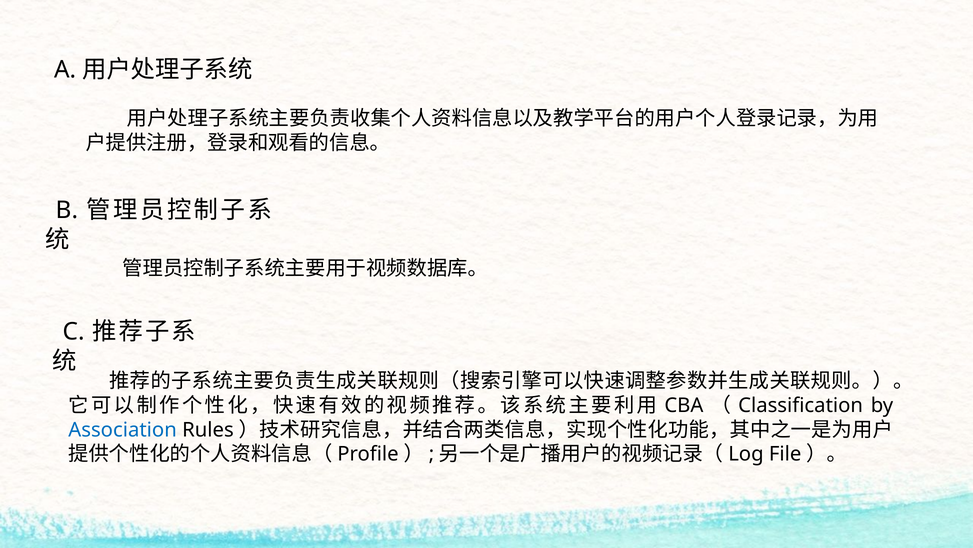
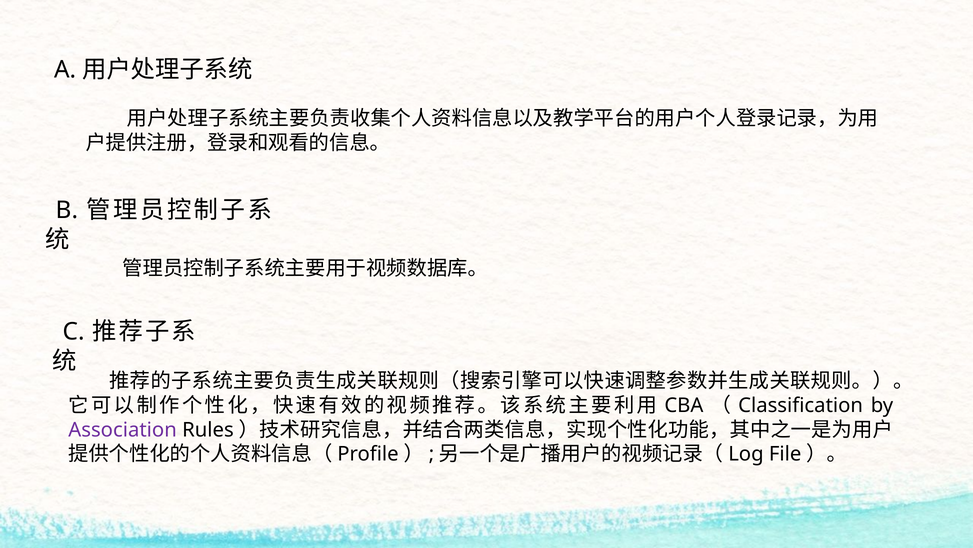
Association colour: blue -> purple
